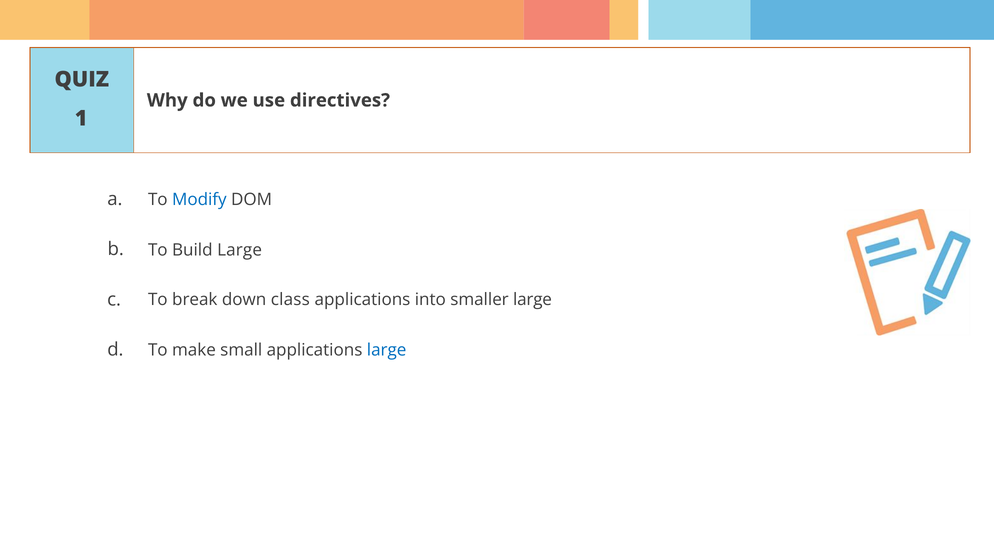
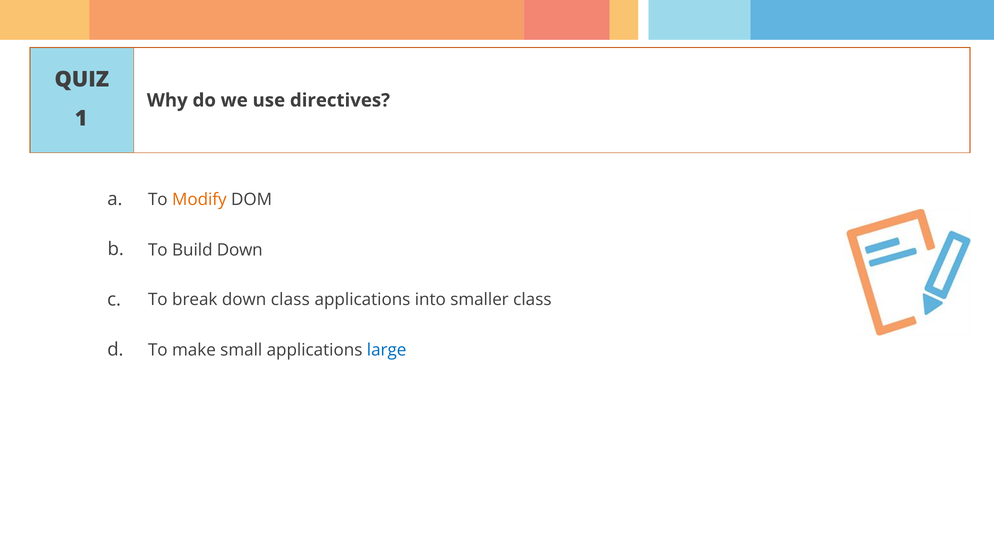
Modify colour: blue -> orange
Build Large: Large -> Down
smaller large: large -> class
